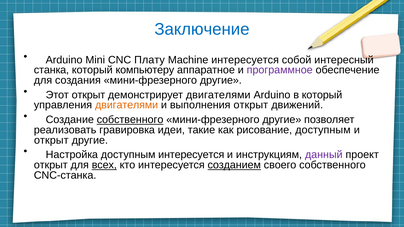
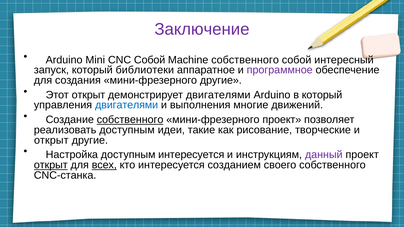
Заключение colour: blue -> purple
CNC Плату: Плату -> Собой
Machine интересуется: интересуется -> собственного
станка: станка -> запуск
компьютеру: компьютеру -> библиотеки
двигателями at (127, 105) colour: orange -> blue
выполнения открыт: открыт -> многие
другие at (282, 120): другие -> проект
реализовать гравировка: гравировка -> доступным
рисование доступным: доступным -> творческие
открыт at (51, 165) underline: none -> present
созданием underline: present -> none
